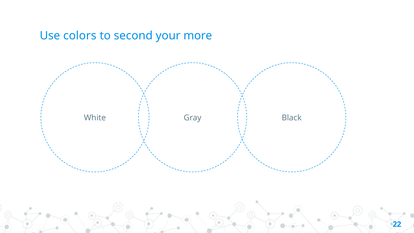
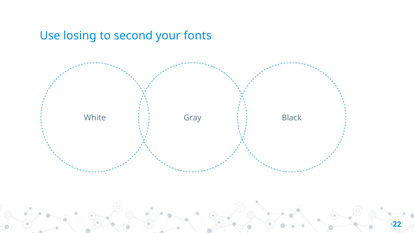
colors: colors -> losing
more: more -> fonts
